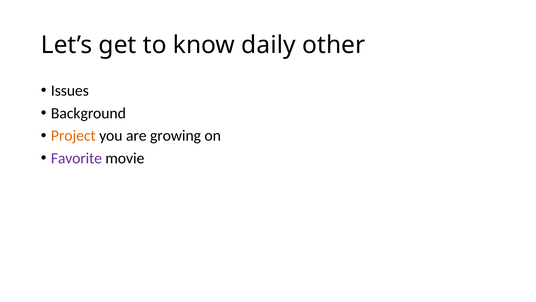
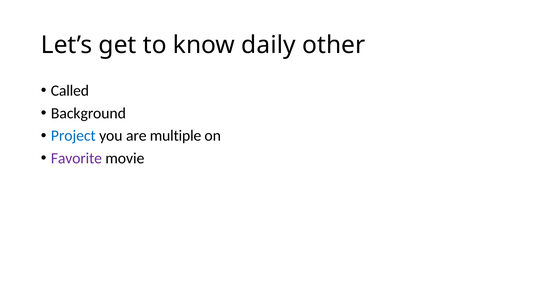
Issues: Issues -> Called
Project colour: orange -> blue
growing: growing -> multiple
